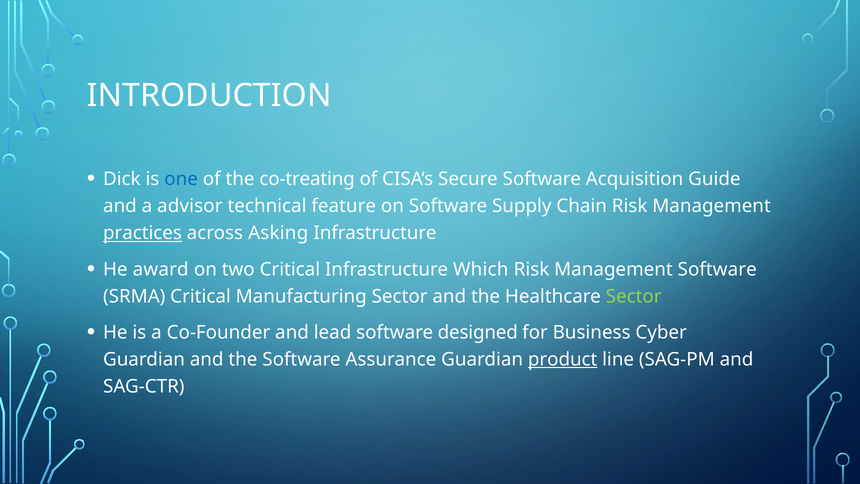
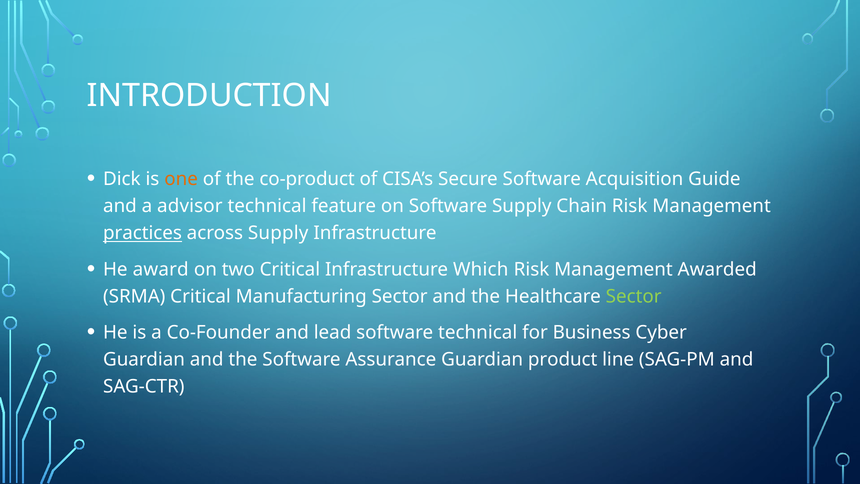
one colour: blue -> orange
co-treating: co-treating -> co-product
across Asking: Asking -> Supply
Management Software: Software -> Awarded
software designed: designed -> technical
product underline: present -> none
